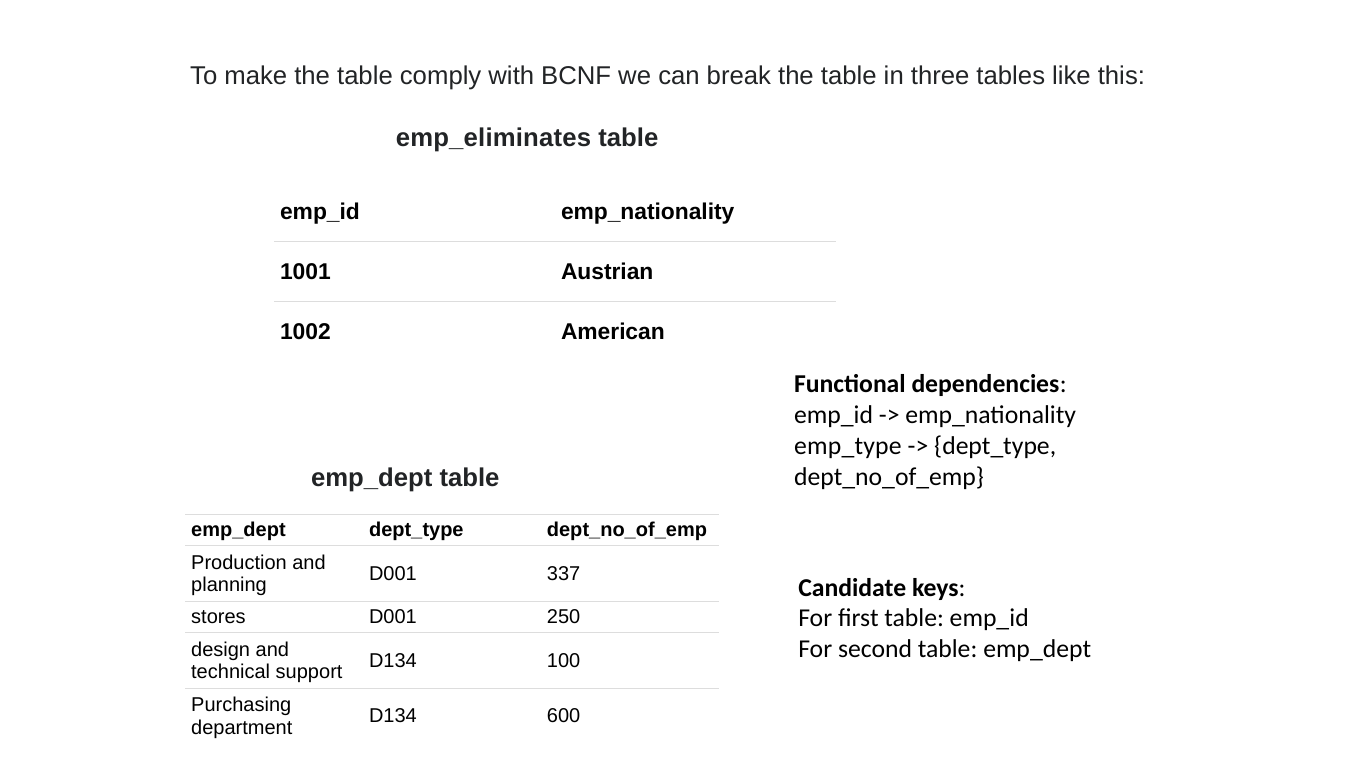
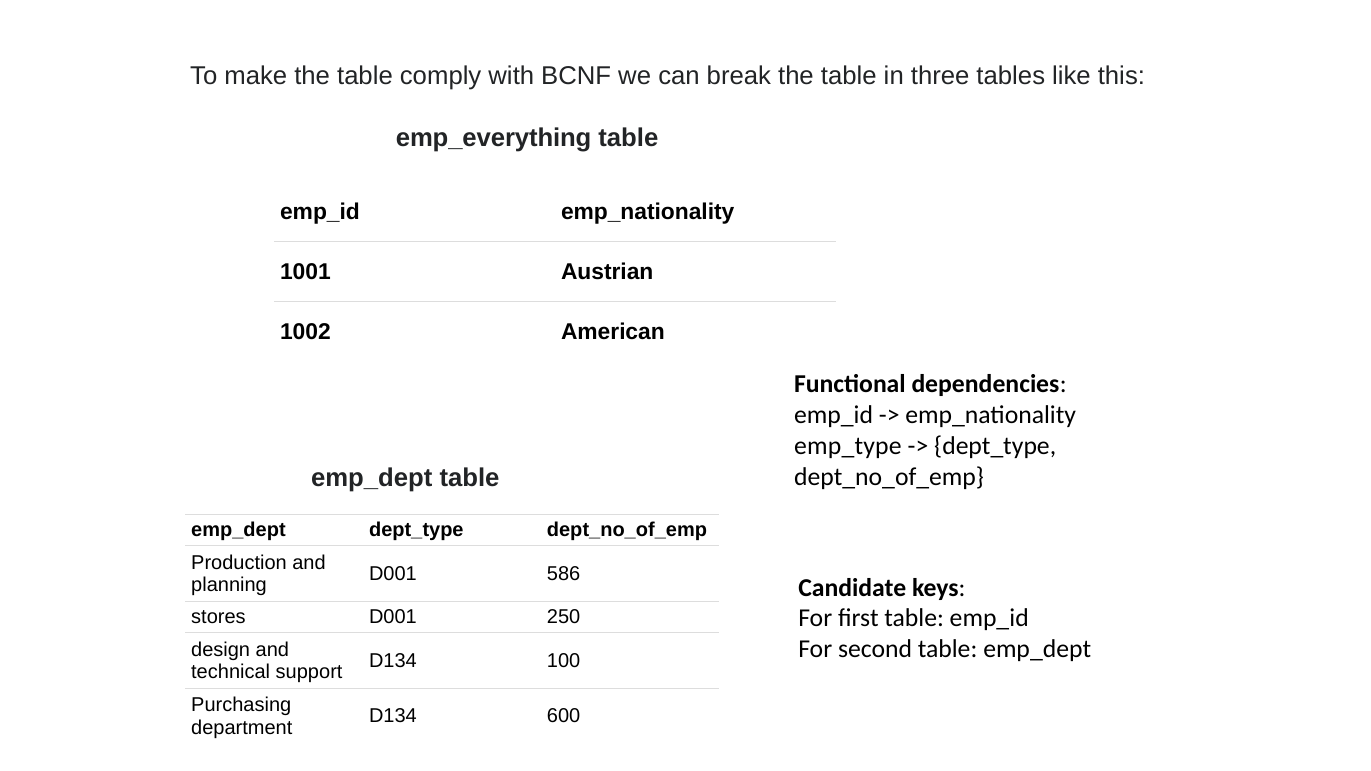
emp_eliminates: emp_eliminates -> emp_everything
337: 337 -> 586
